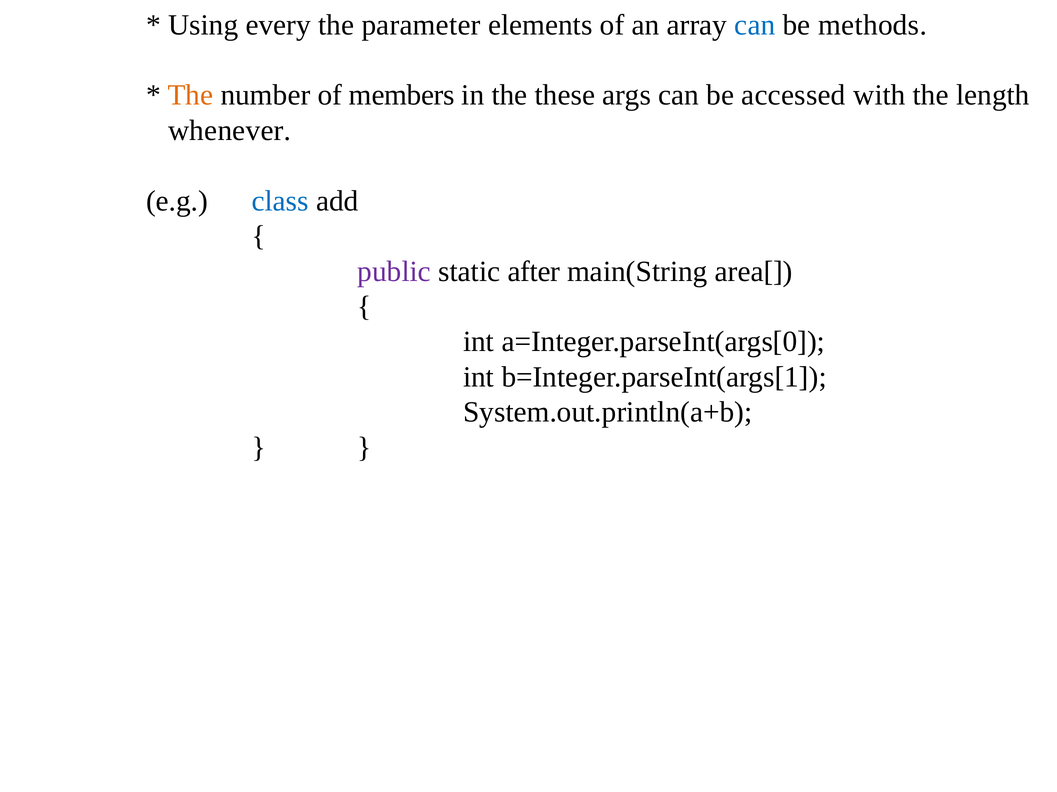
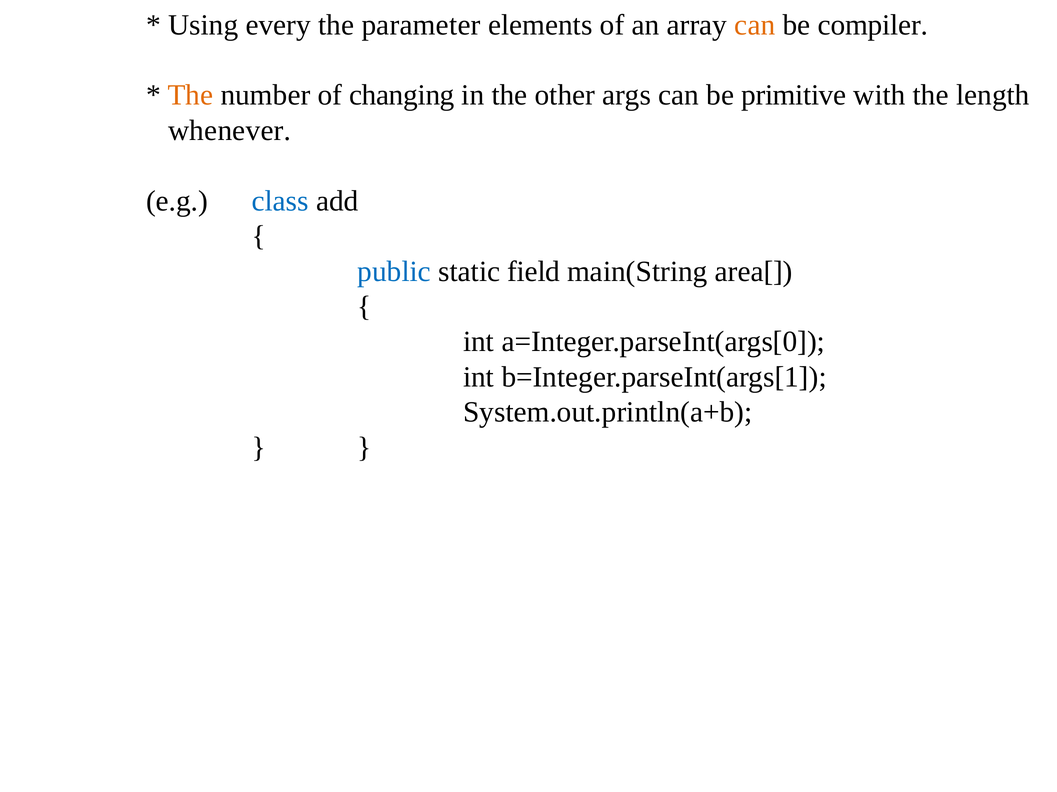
can at (755, 25) colour: blue -> orange
methods: methods -> compiler
members: members -> changing
these: these -> other
accessed: accessed -> primitive
public colour: purple -> blue
after: after -> field
